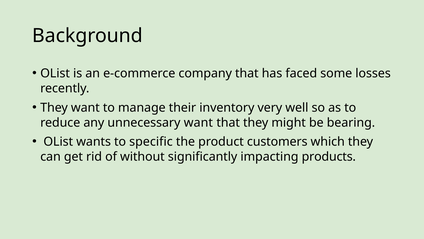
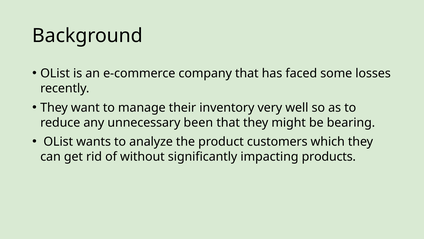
unnecessary want: want -> been
specific: specific -> analyze
